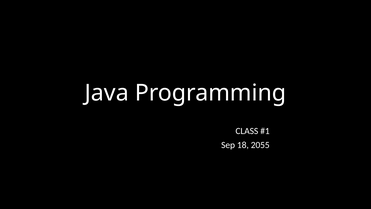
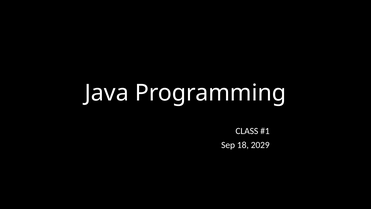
2055: 2055 -> 2029
